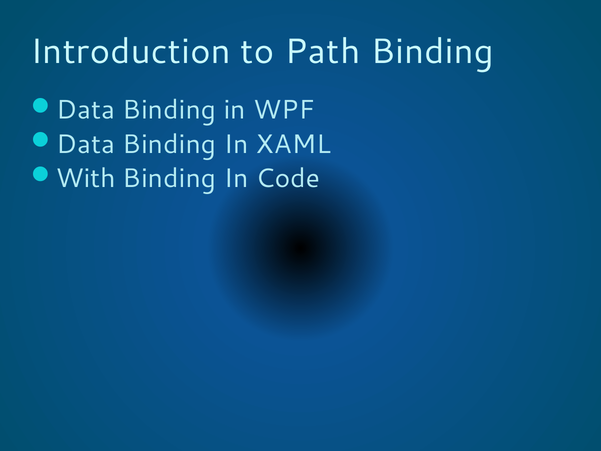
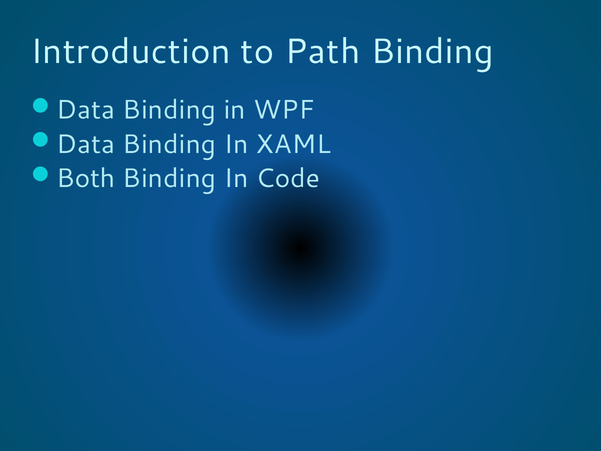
With: With -> Both
